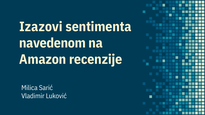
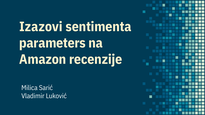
navedenom: navedenom -> parameters
